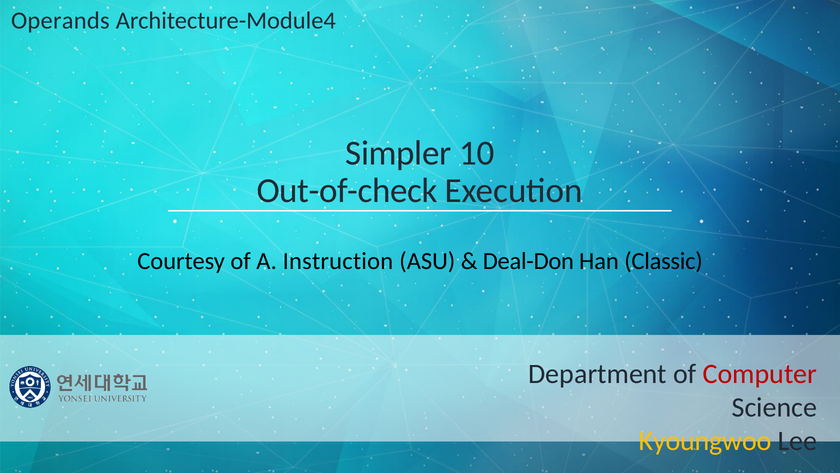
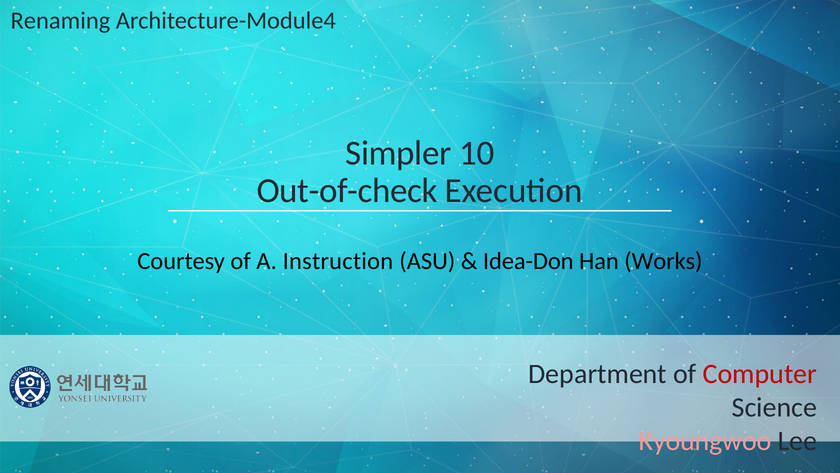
Operands: Operands -> Renaming
Deal-Don: Deal-Don -> Idea-Don
Classic: Classic -> Works
Kyoungwoo colour: yellow -> pink
